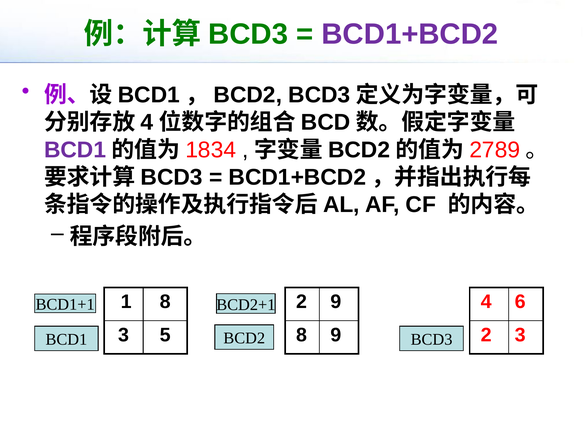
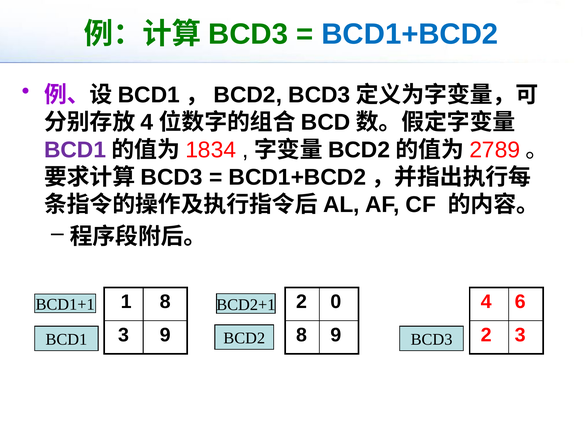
BCD1+BCD2 at (410, 34) colour: purple -> blue
2 9: 9 -> 0
3 5: 5 -> 9
